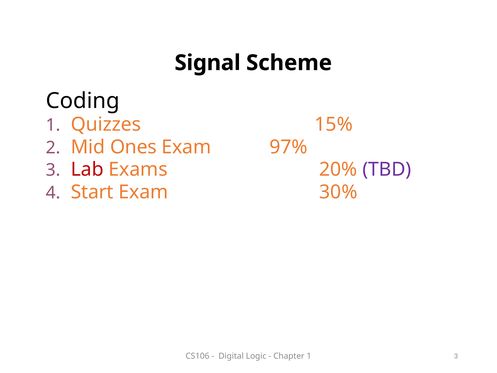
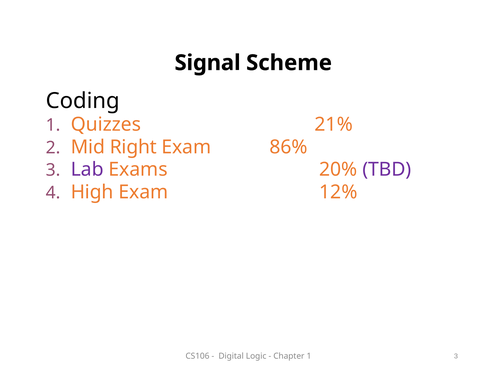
15%: 15% -> 21%
Ones: Ones -> Right
97%: 97% -> 86%
Lab colour: red -> purple
Start: Start -> High
30%: 30% -> 12%
